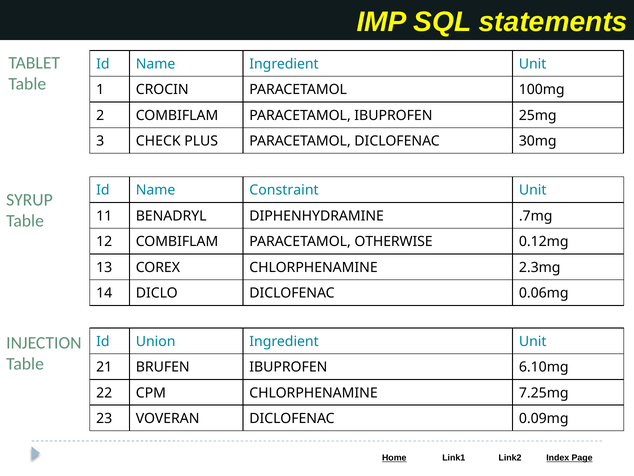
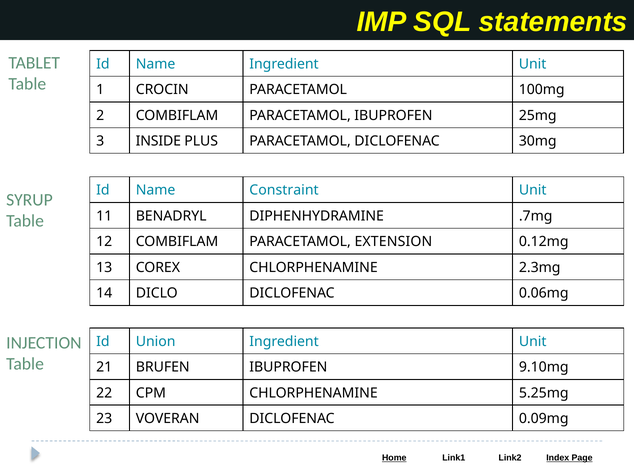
CHECK: CHECK -> INSIDE
OTHERWISE: OTHERWISE -> EXTENSION
6.10mg: 6.10mg -> 9.10mg
7.25mg: 7.25mg -> 5.25mg
